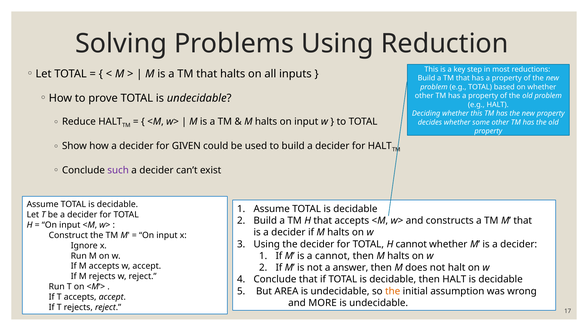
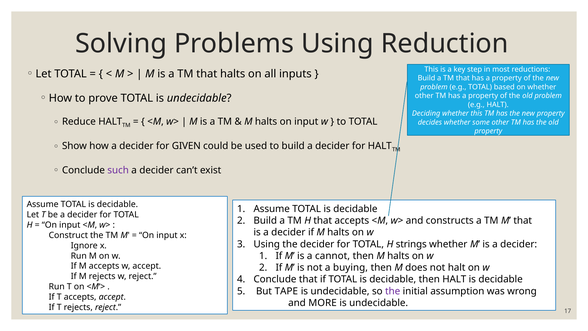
H cannot: cannot -> strings
answer: answer -> buying
AREA: AREA -> TAPE
the at (393, 291) colour: orange -> purple
